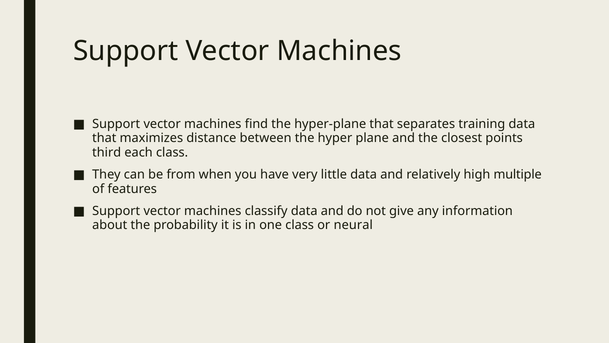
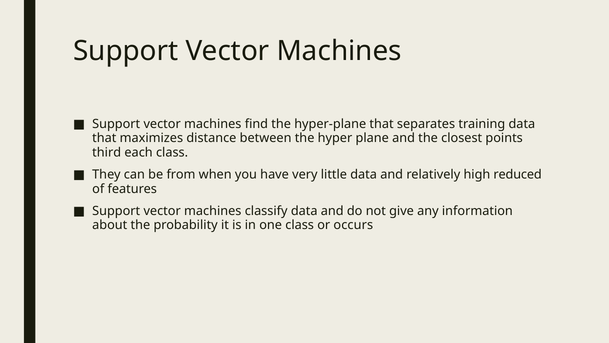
multiple: multiple -> reduced
neural: neural -> occurs
